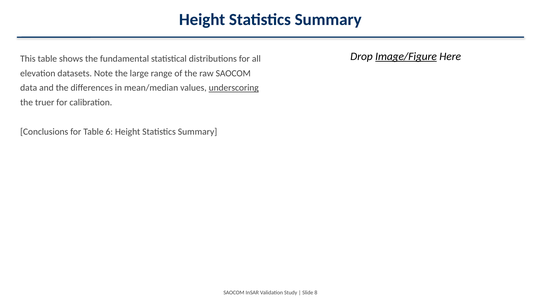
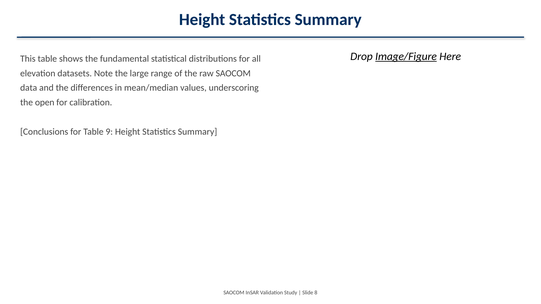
underscoring underline: present -> none
truer: truer -> open
6: 6 -> 9
